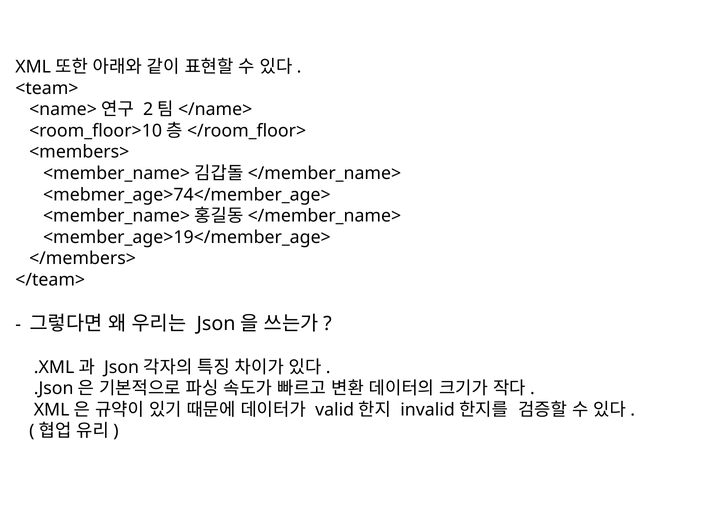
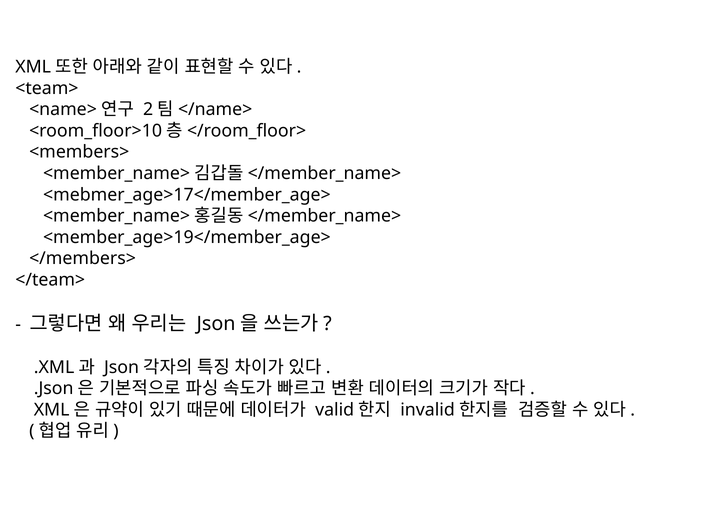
<mebmer_age>74</member_age>: <mebmer_age>74</member_age> -> <mebmer_age>17</member_age>
